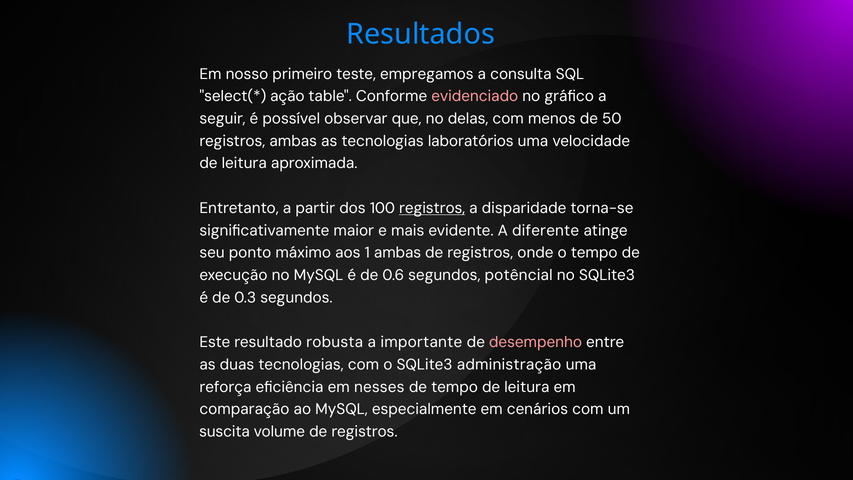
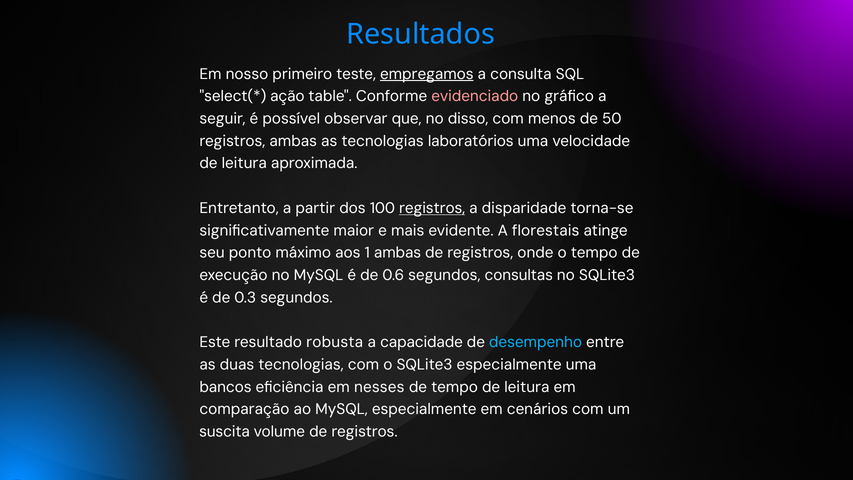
empregamos underline: none -> present
delas: delas -> disso
diferente: diferente -> florestais
potêncial: potêncial -> consultas
importante: importante -> capacidade
desempenho colour: pink -> light blue
SQLite3 administração: administração -> especialmente
reforça: reforça -> bancos
